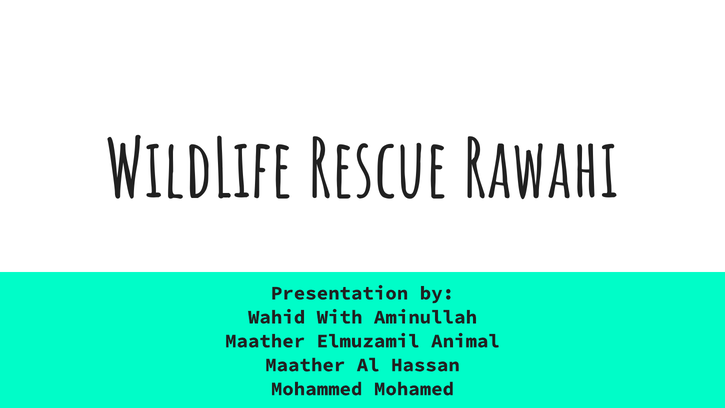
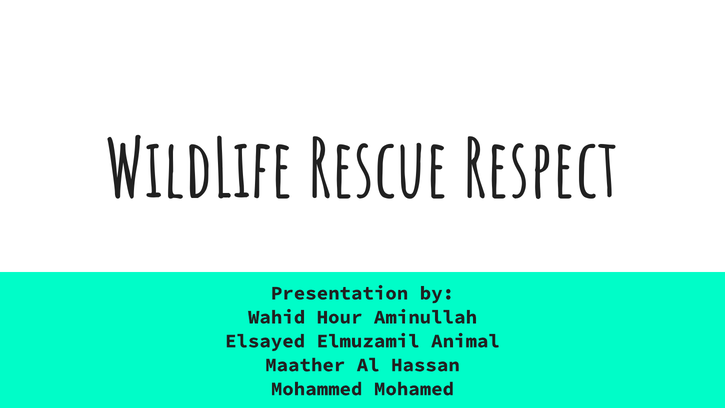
Rawahi: Rawahi -> Respect
With: With -> Hour
Maather at (265, 341): Maather -> Elsayed
